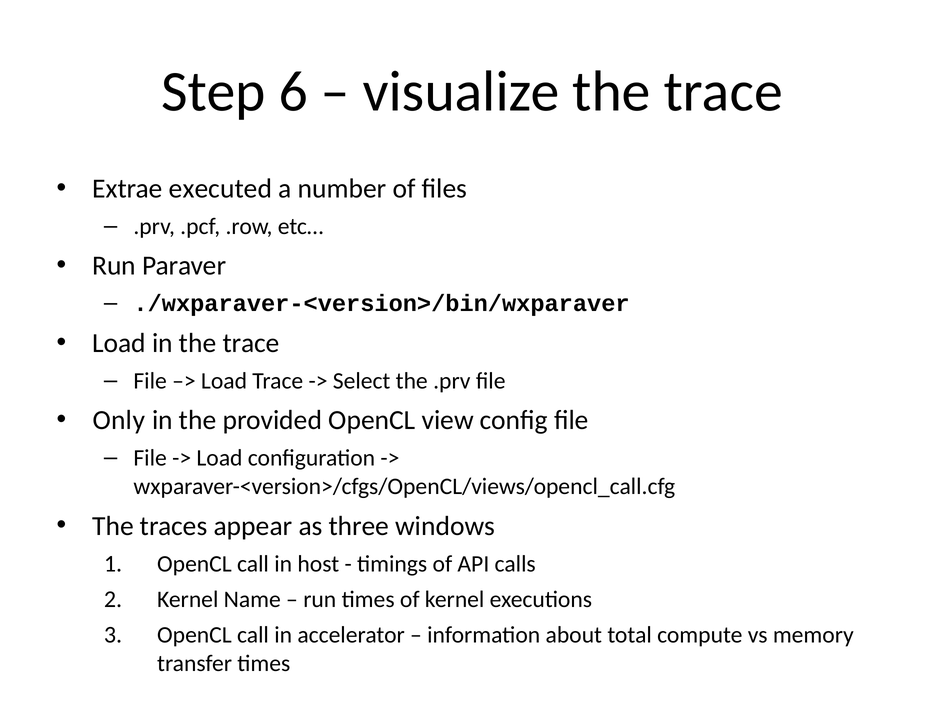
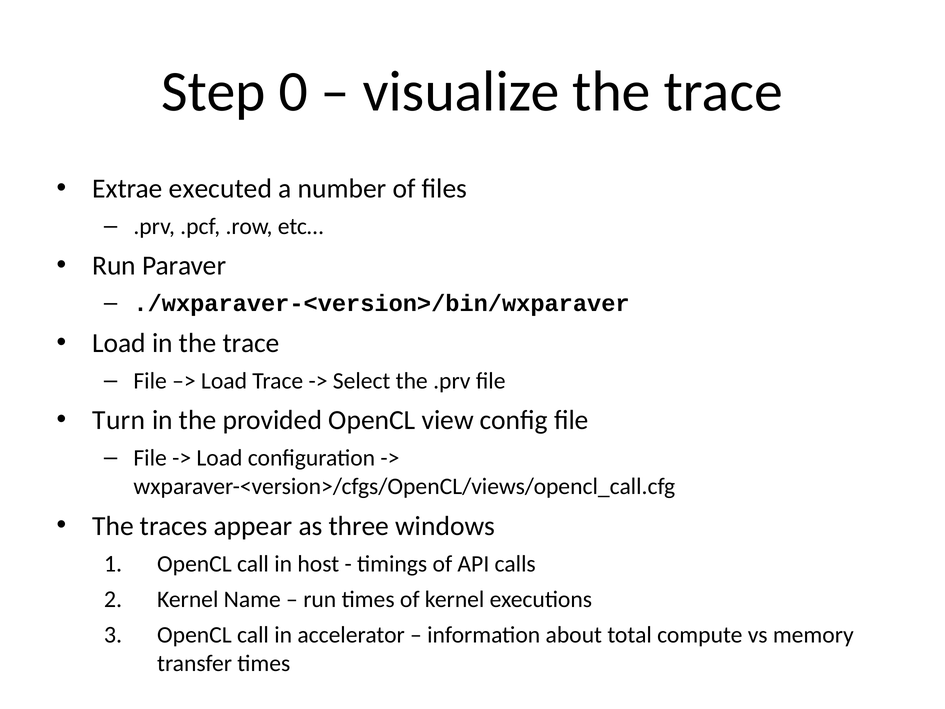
6: 6 -> 0
Only: Only -> Turn
